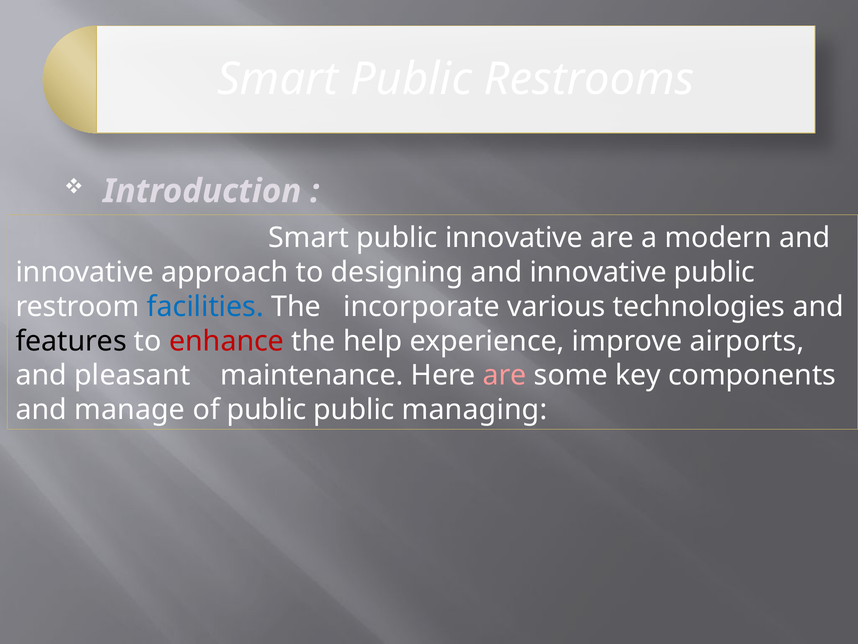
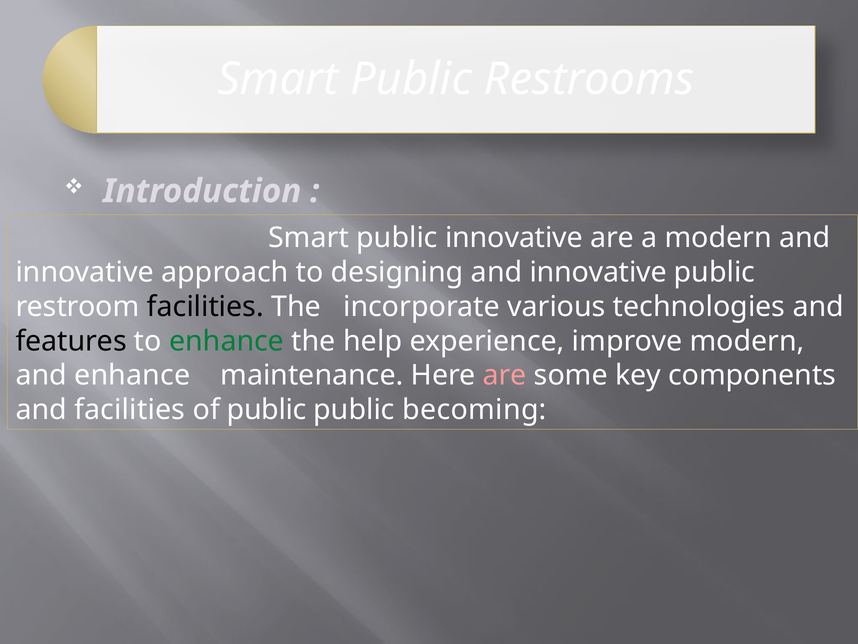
facilities at (205, 306) colour: blue -> black
enhance at (227, 341) colour: red -> green
improve airports: airports -> modern
and pleasant: pleasant -> enhance
and manage: manage -> facilities
managing: managing -> becoming
